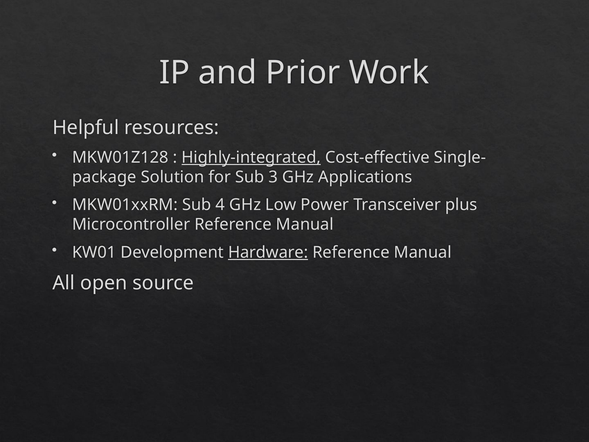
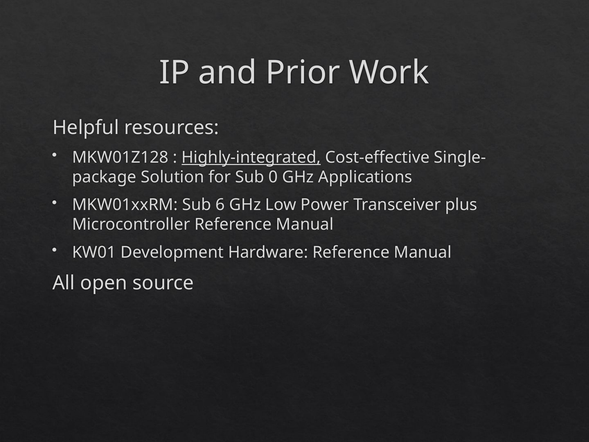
3: 3 -> 0
4: 4 -> 6
Hardware underline: present -> none
